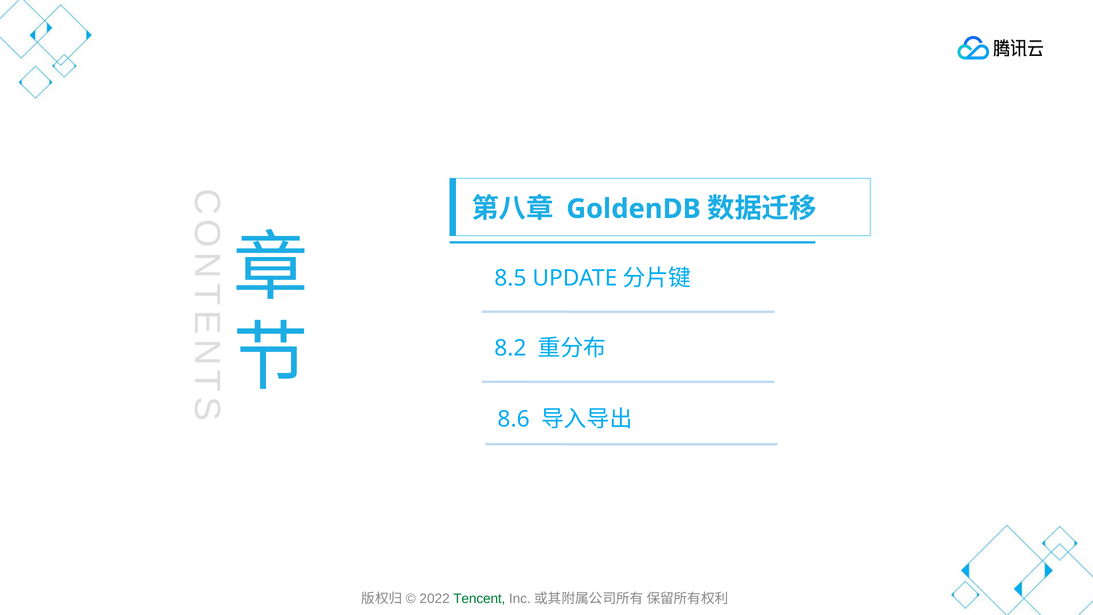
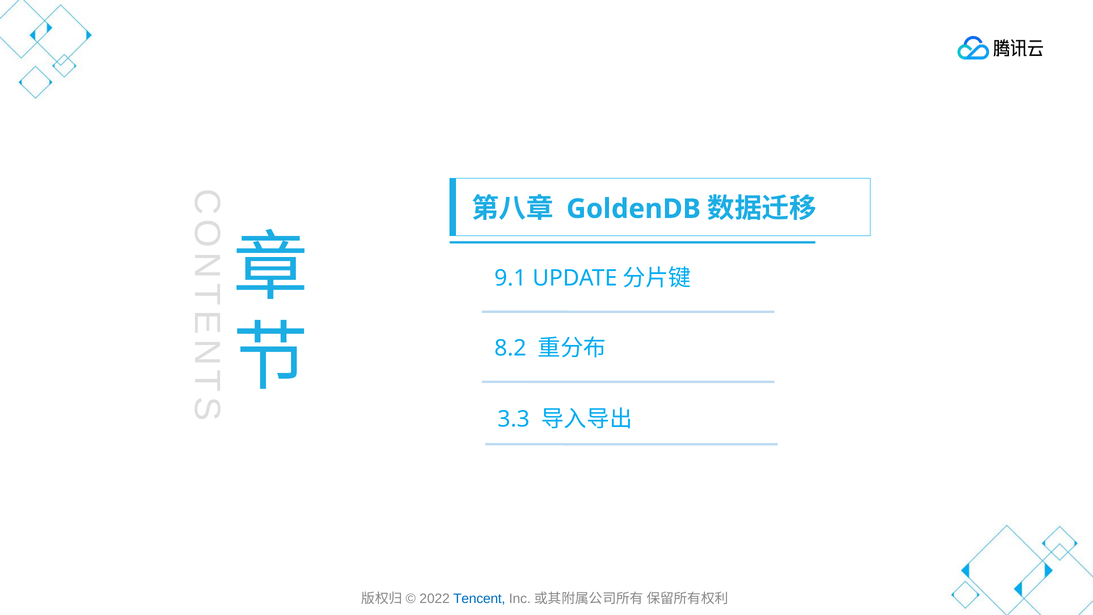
8.5: 8.5 -> 9.1
8.6: 8.6 -> 3.3
Tencent colour: green -> blue
